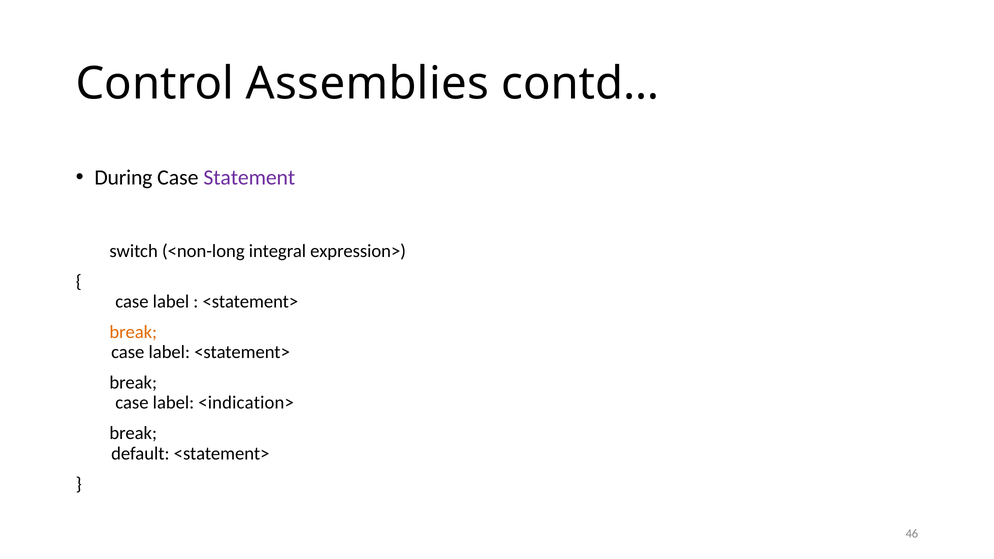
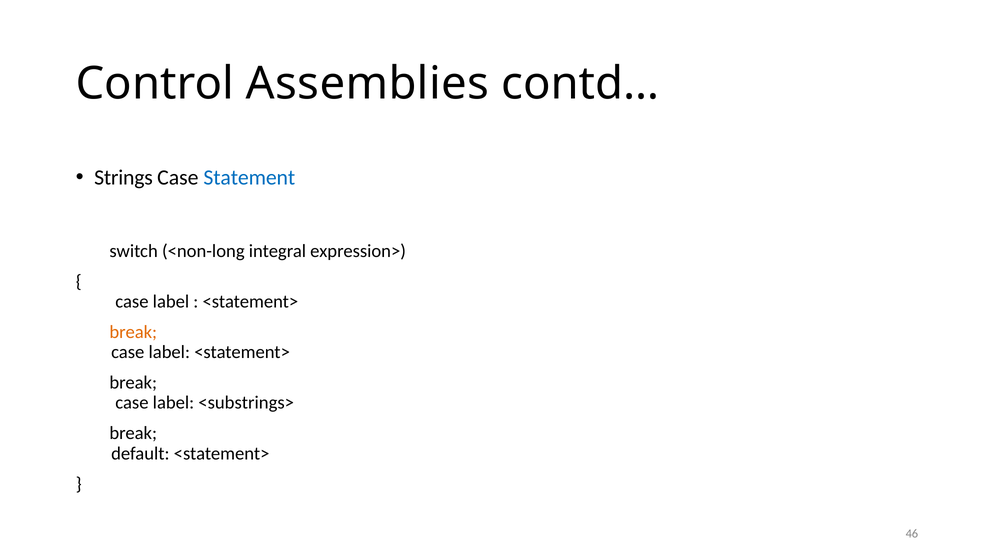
During: During -> Strings
Statement colour: purple -> blue
<indication>: <indication> -> <substrings>
